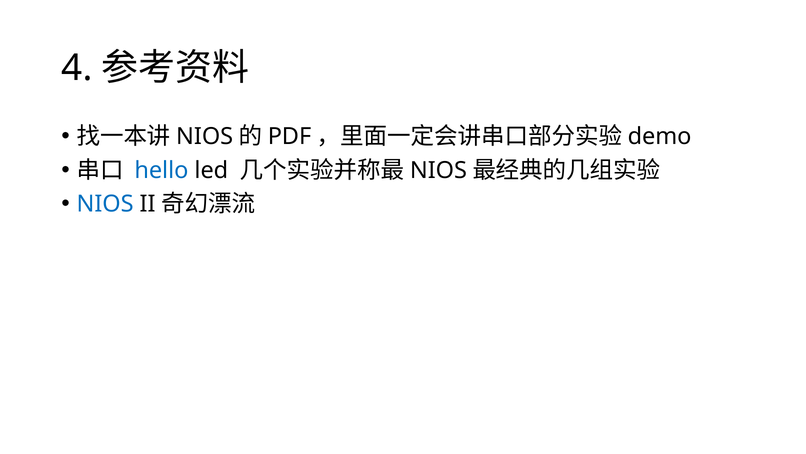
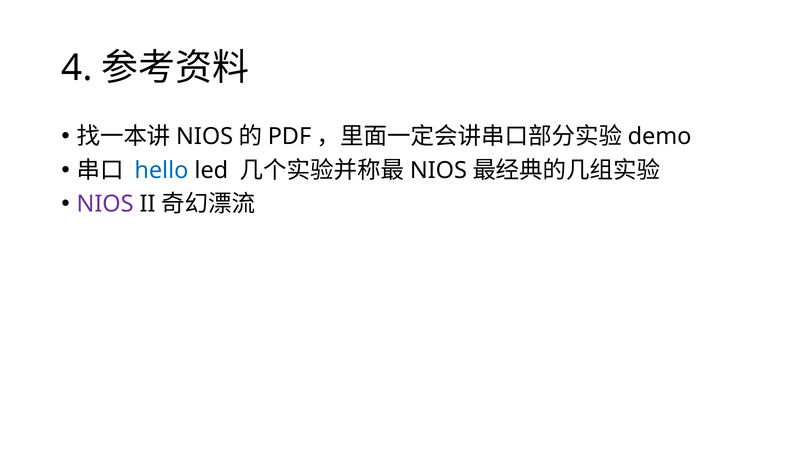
NIOS at (105, 204) colour: blue -> purple
